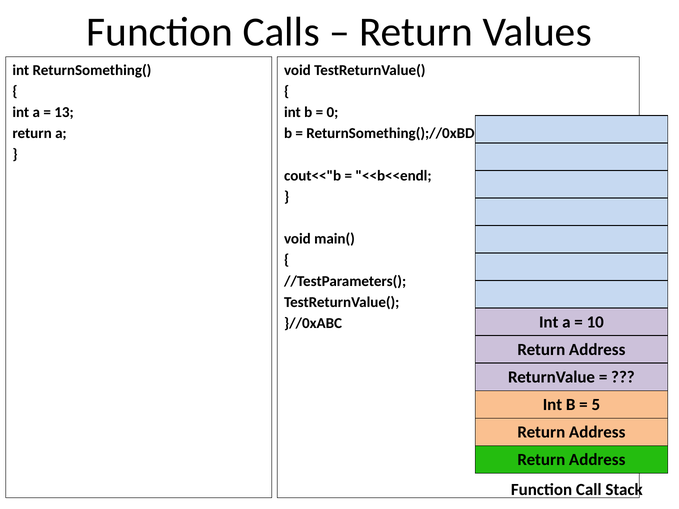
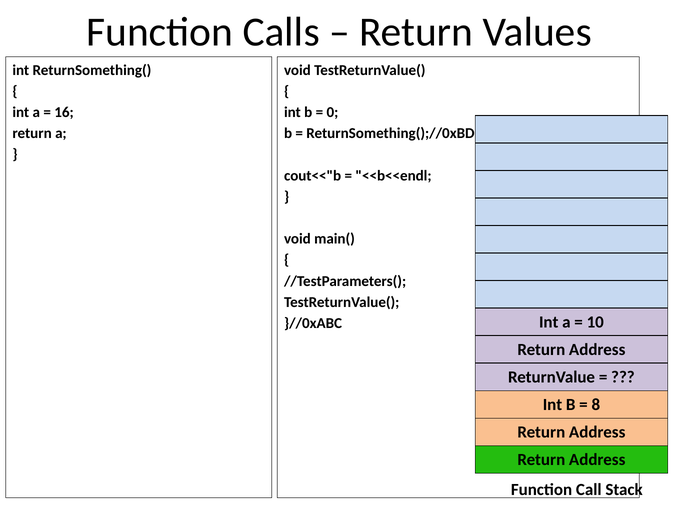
13: 13 -> 16
5: 5 -> 8
